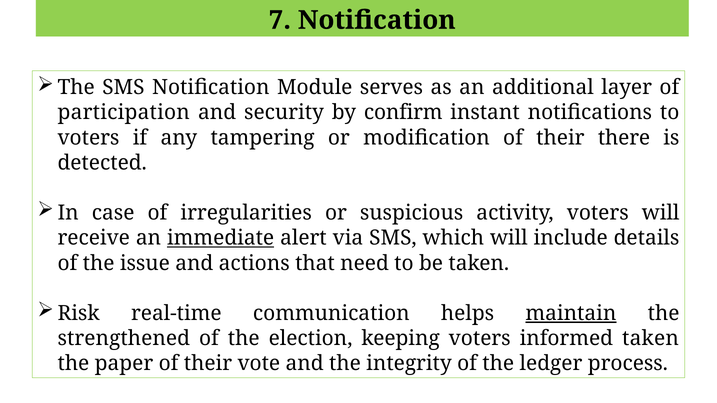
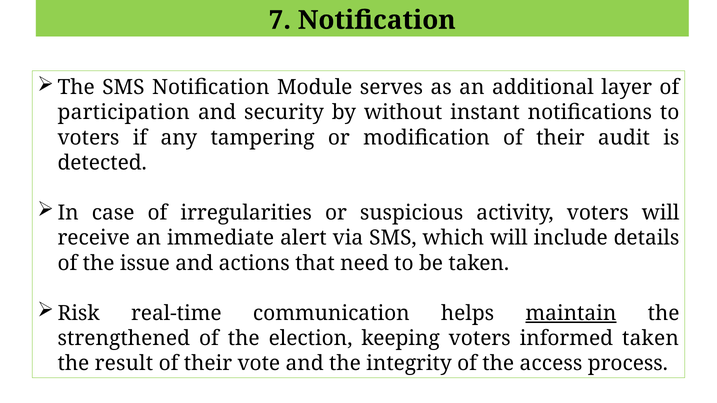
confirm: confirm -> without
there: there -> audit
immediate underline: present -> none
paper: paper -> result
ledger: ledger -> access
